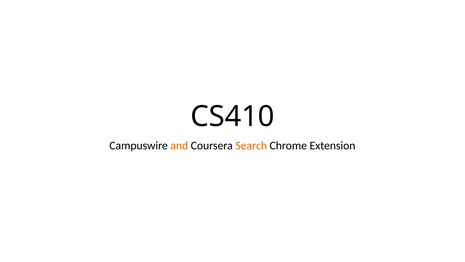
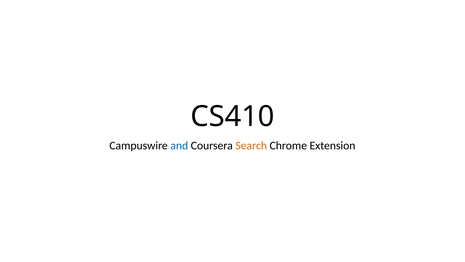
and colour: orange -> blue
